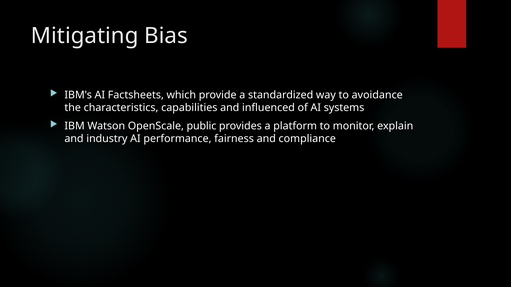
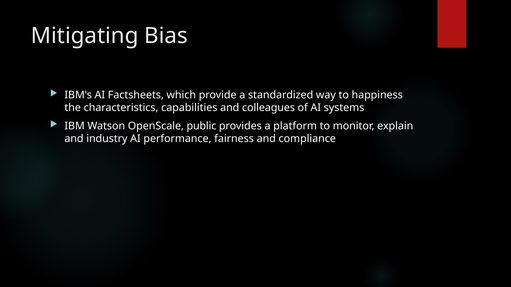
avoidance: avoidance -> happiness
influenced: influenced -> colleagues
